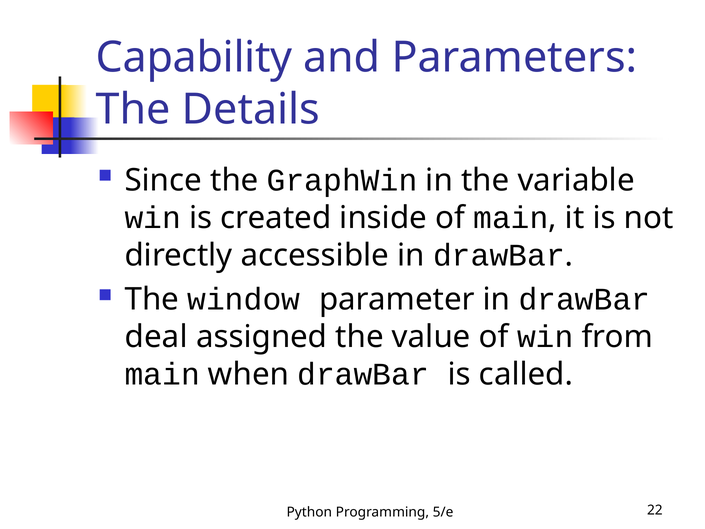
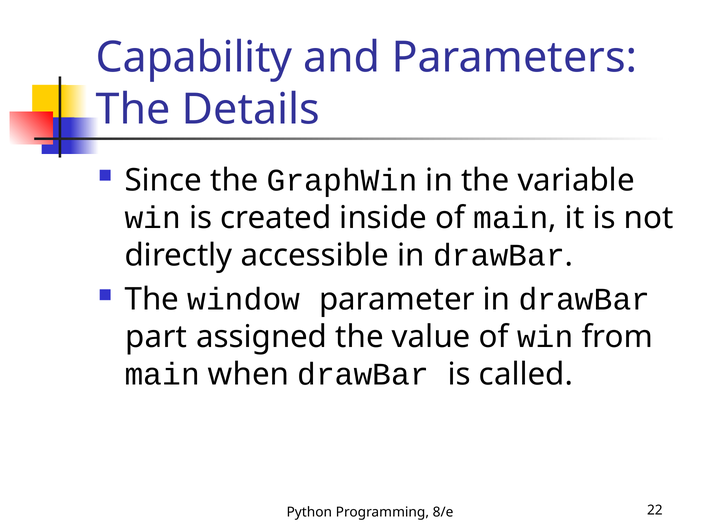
deal: deal -> part
5/e: 5/e -> 8/e
